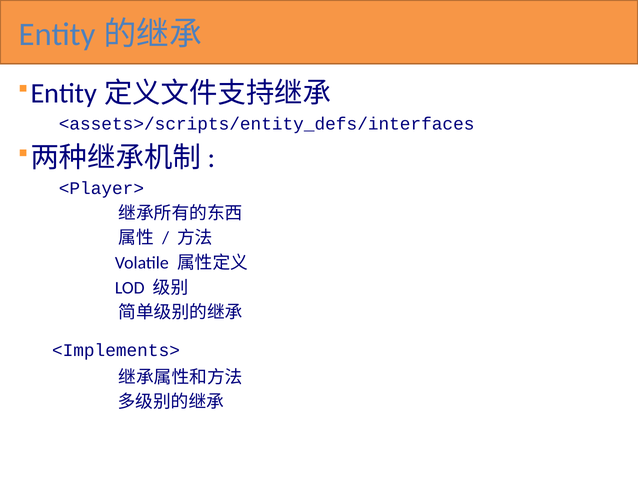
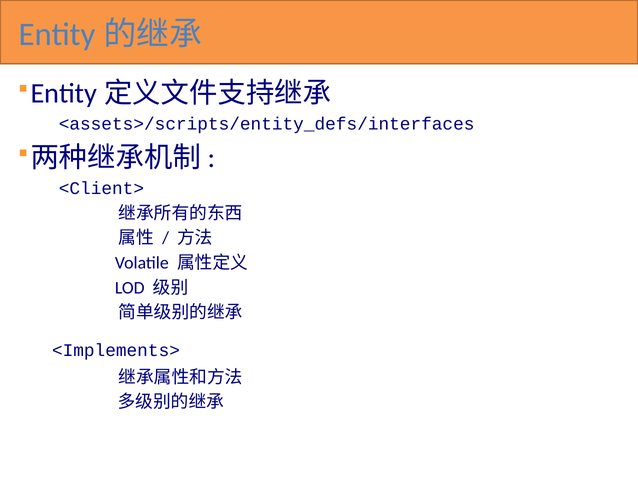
<Player>: <Player> -> <Client>
